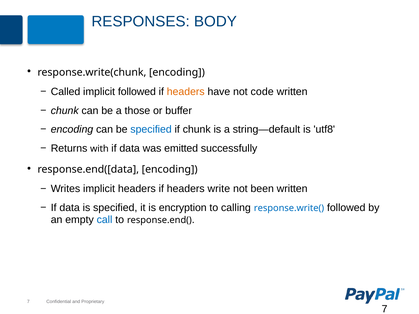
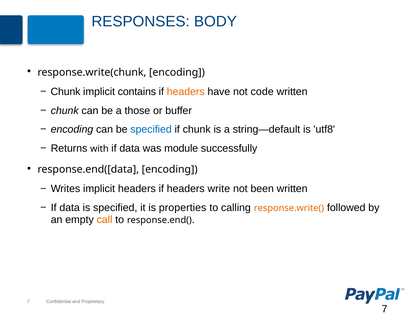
Called at (66, 92): Called -> Chunk
implicit followed: followed -> contains
emitted: emitted -> module
encryption: encryption -> properties
response.write( colour: blue -> orange
call colour: blue -> orange
